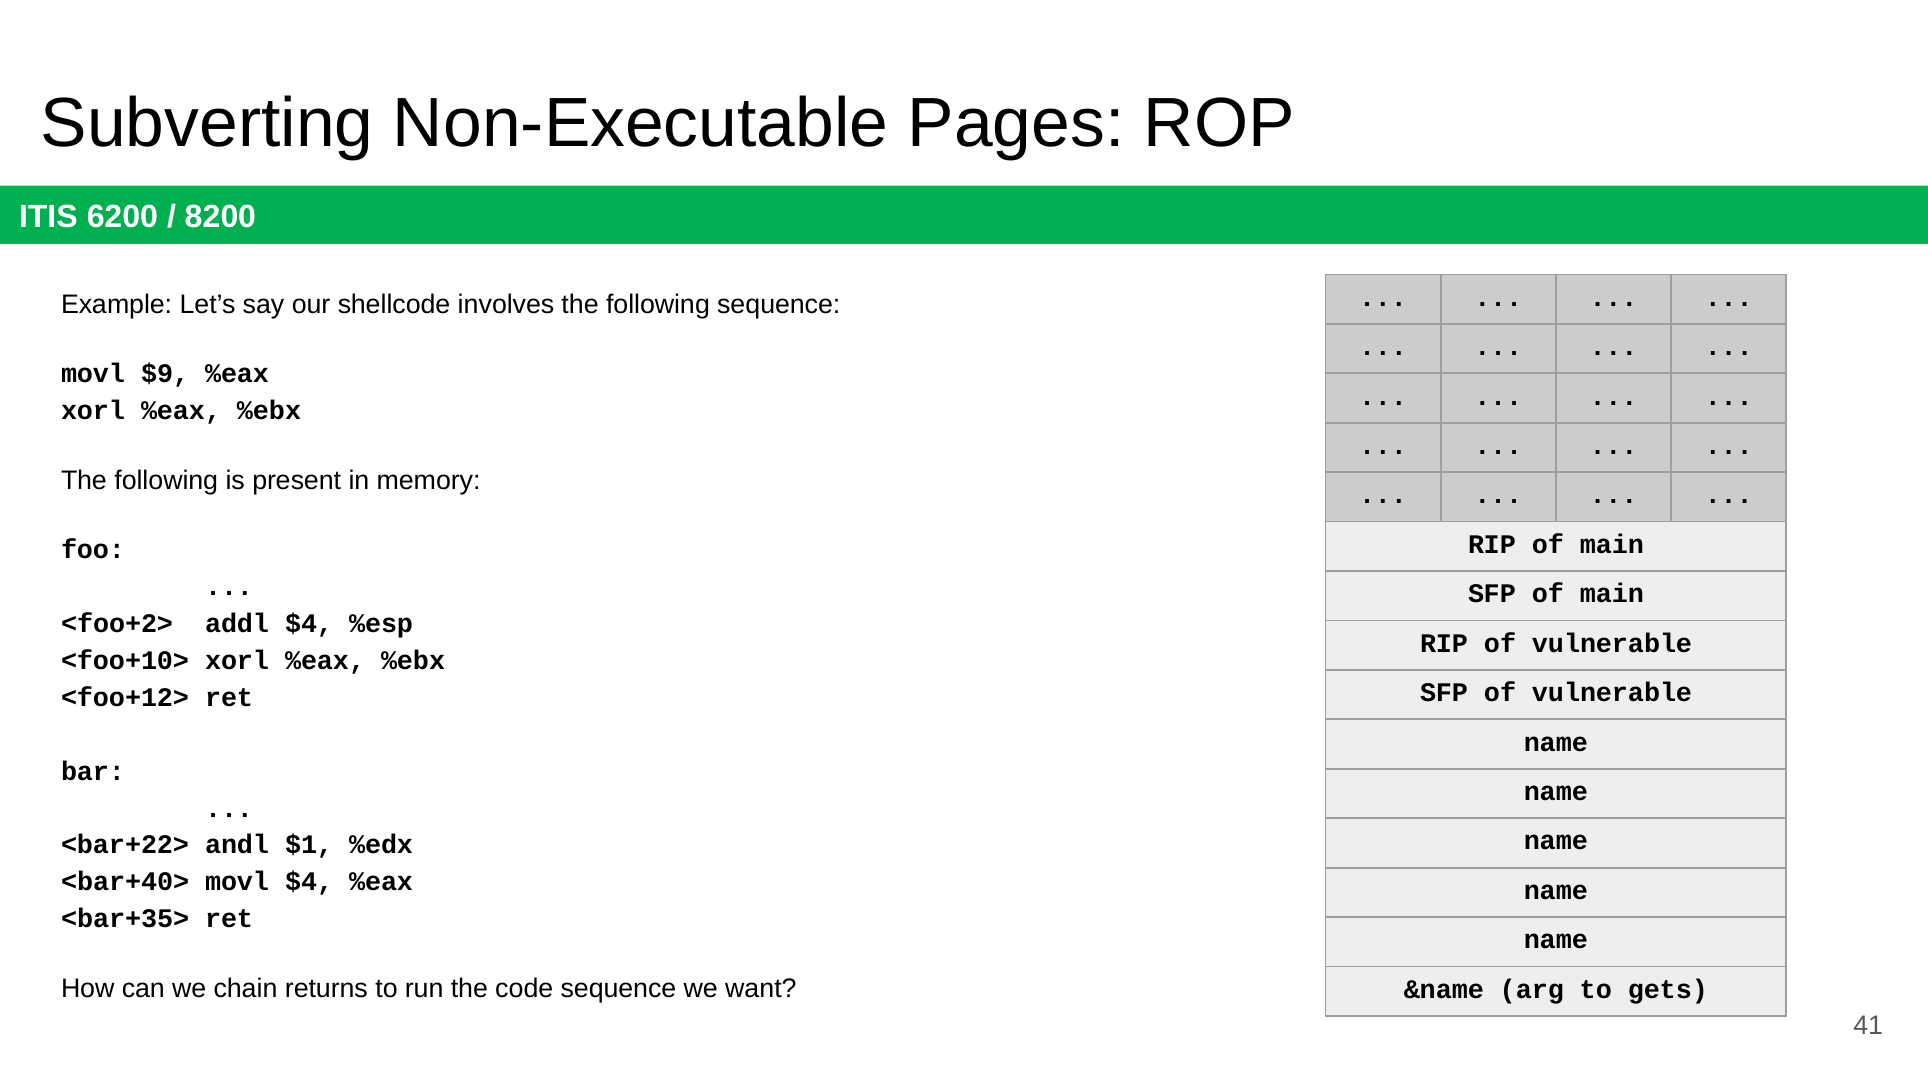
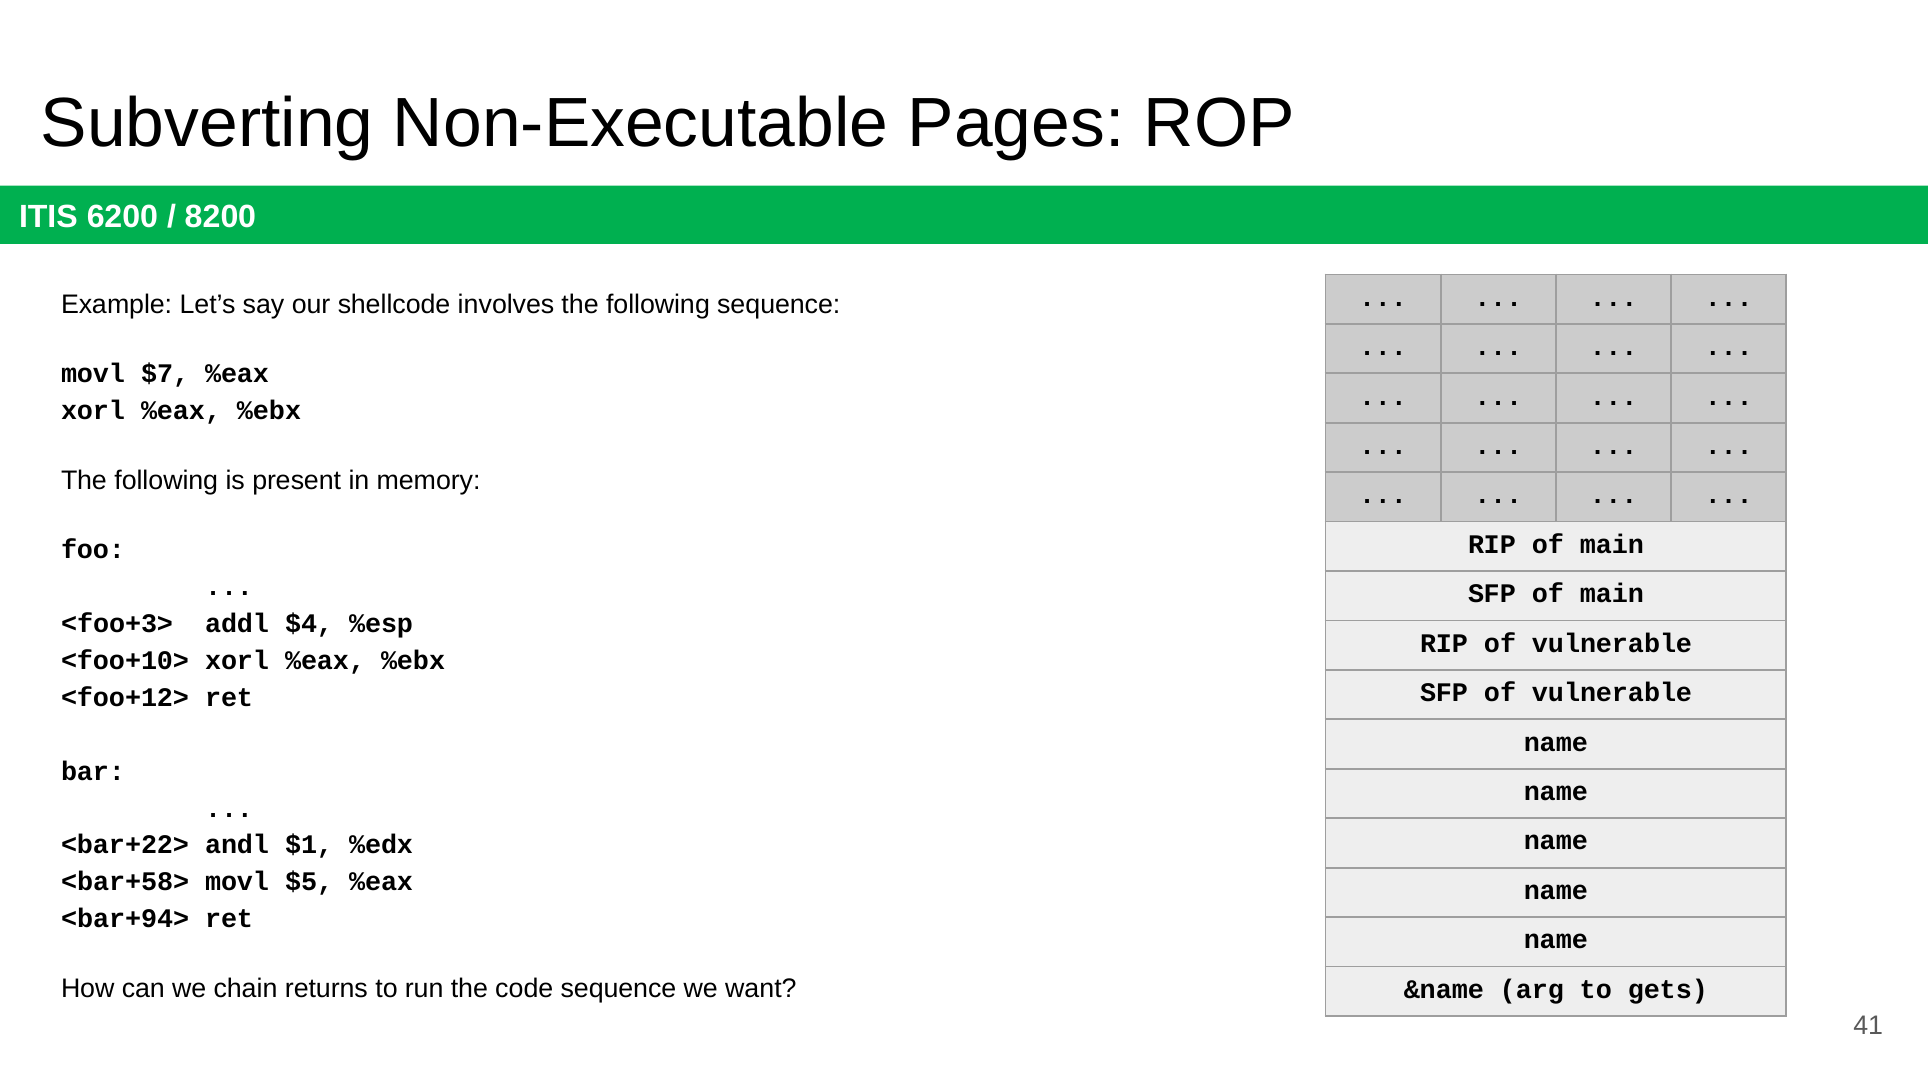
$9: $9 -> $7
<foo+2>: <foo+2> -> <foo+3>
<bar+40>: <bar+40> -> <bar+58>
movl $4: $4 -> $5
<bar+35>: <bar+35> -> <bar+94>
